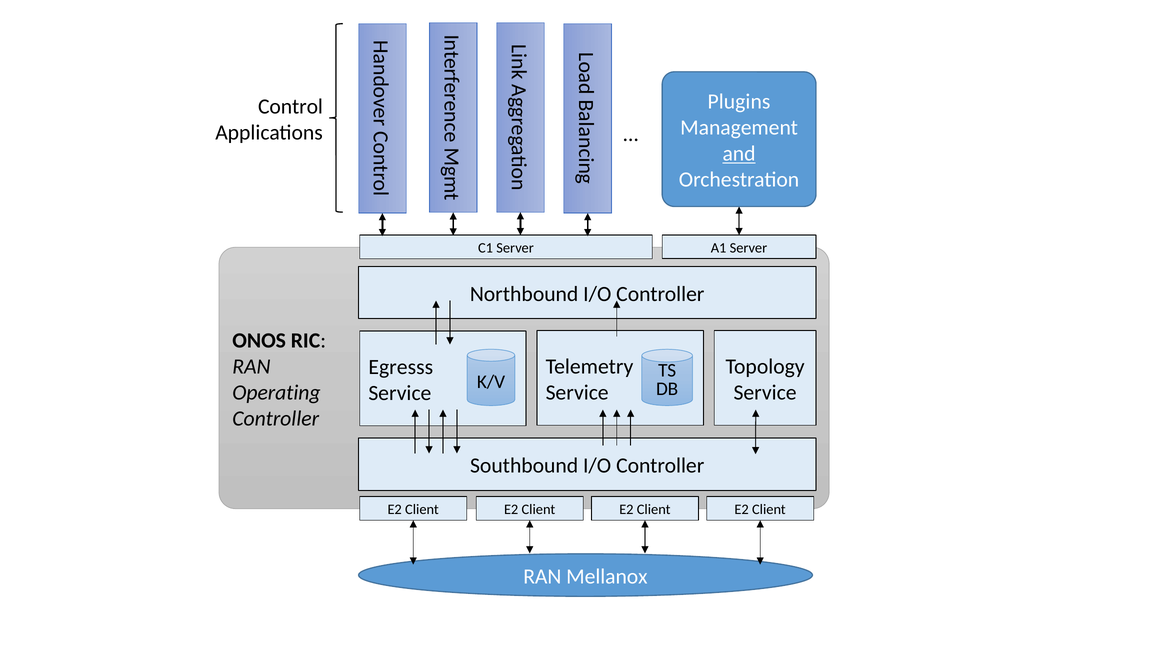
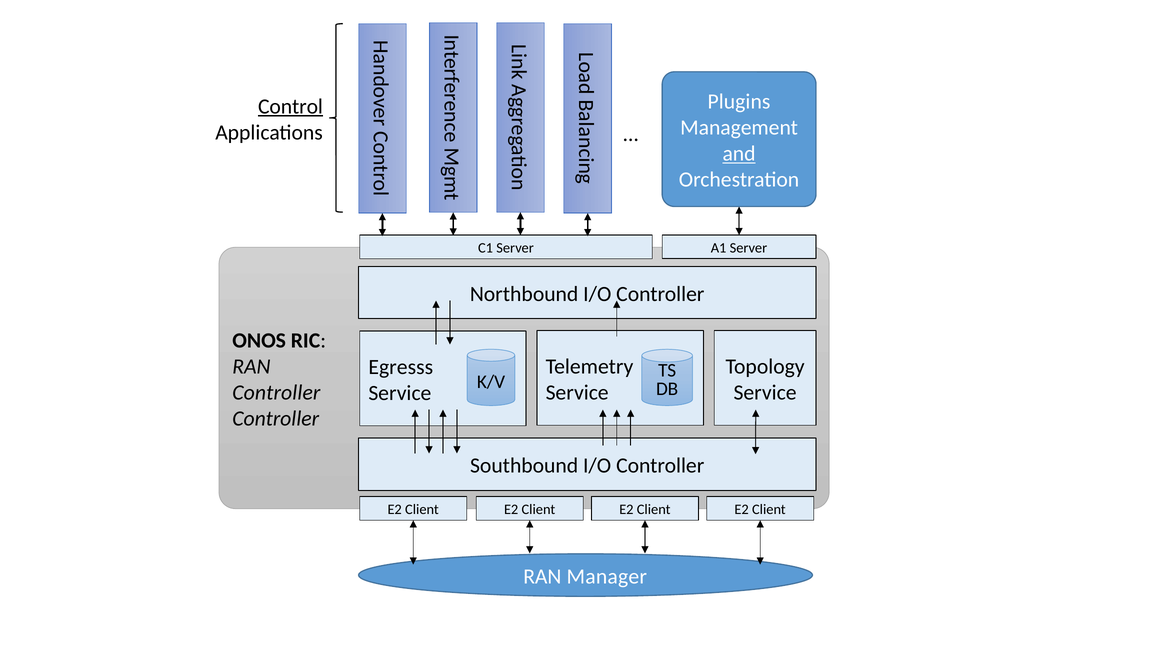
Control underline: none -> present
Operating at (276, 392): Operating -> Controller
Mellanox: Mellanox -> Manager
